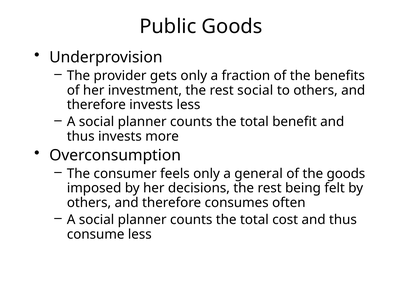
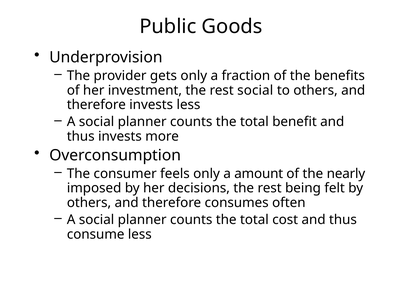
general: general -> amount
the goods: goods -> nearly
